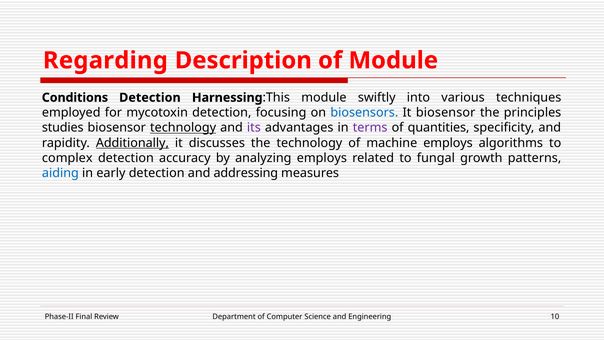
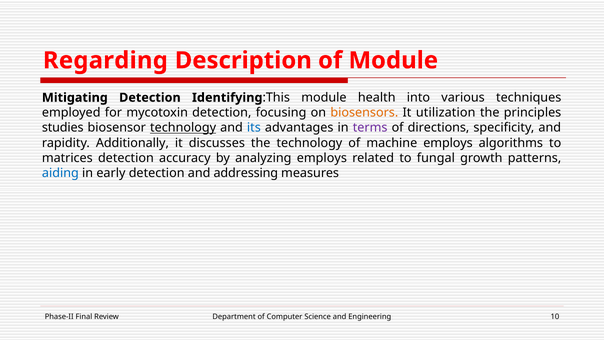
Conditions: Conditions -> Mitigating
Harnessing: Harnessing -> Identifying
swiftly: swiftly -> health
biosensors colour: blue -> orange
It biosensor: biosensor -> utilization
its colour: purple -> blue
quantities: quantities -> directions
Additionally underline: present -> none
complex: complex -> matrices
